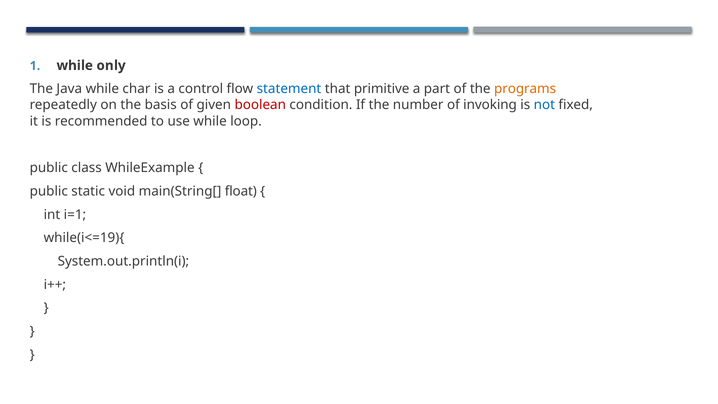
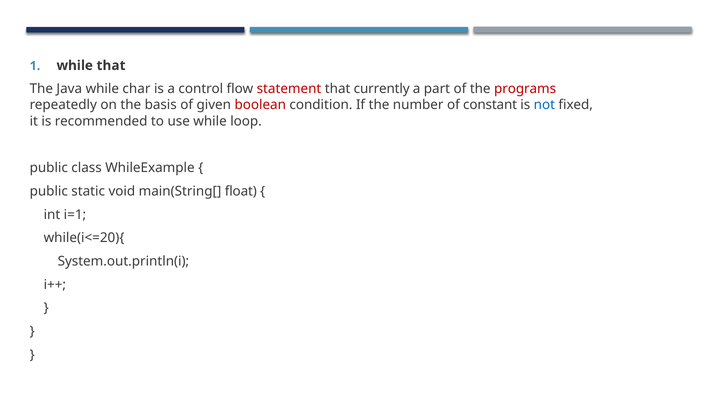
while only: only -> that
statement colour: blue -> red
primitive: primitive -> currently
programs colour: orange -> red
invoking: invoking -> constant
while(i<=19){: while(i<=19){ -> while(i<=20){
